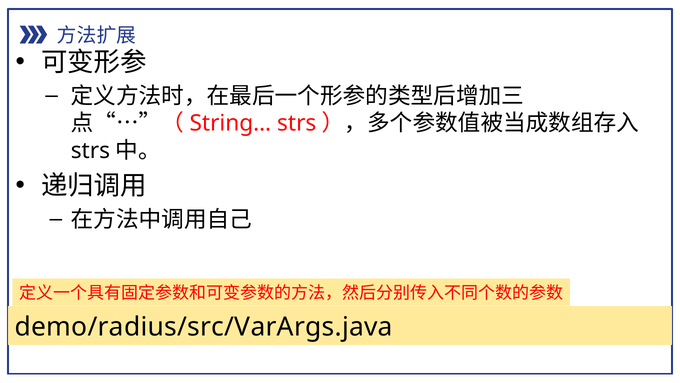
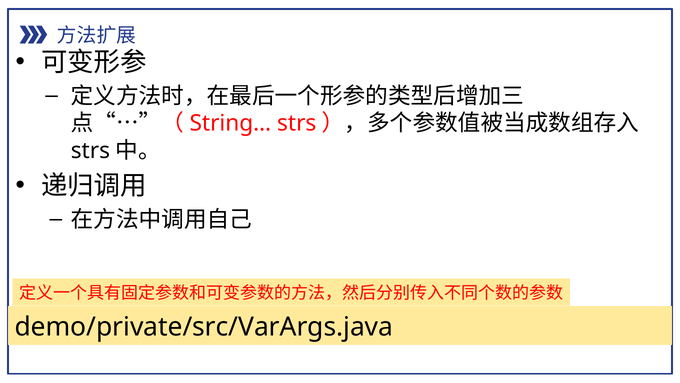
demo/radius/src/VarArgs.java: demo/radius/src/VarArgs.java -> demo/private/src/VarArgs.java
